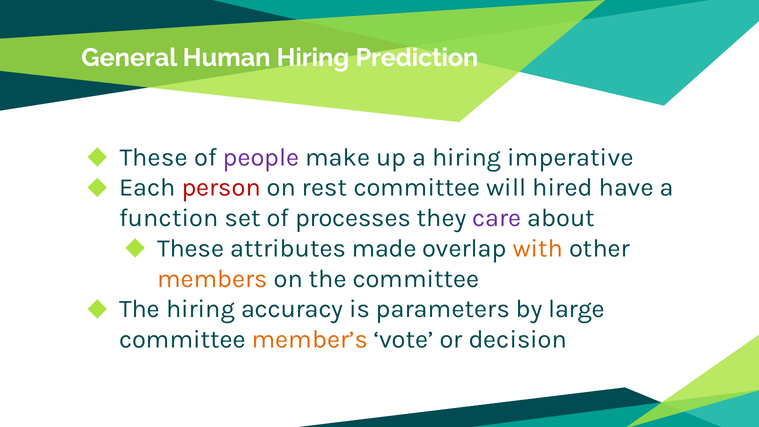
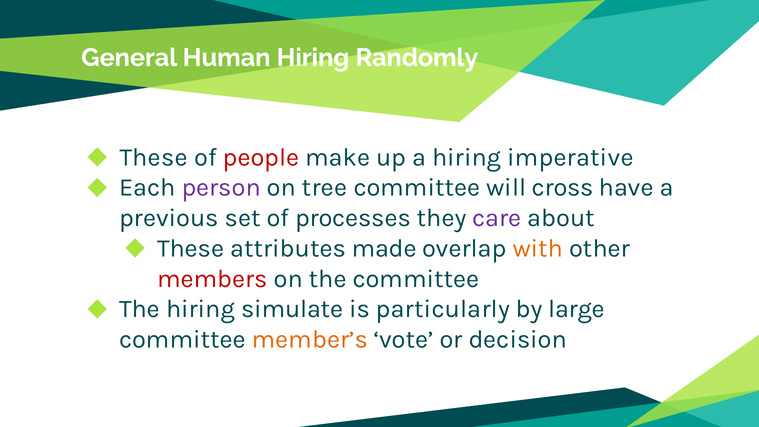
Prediction: Prediction -> Randomly
people colour: purple -> red
person colour: red -> purple
rest: rest -> tree
hired: hired -> cross
function: function -> previous
members colour: orange -> red
accuracy: accuracy -> simulate
parameters: parameters -> particularly
